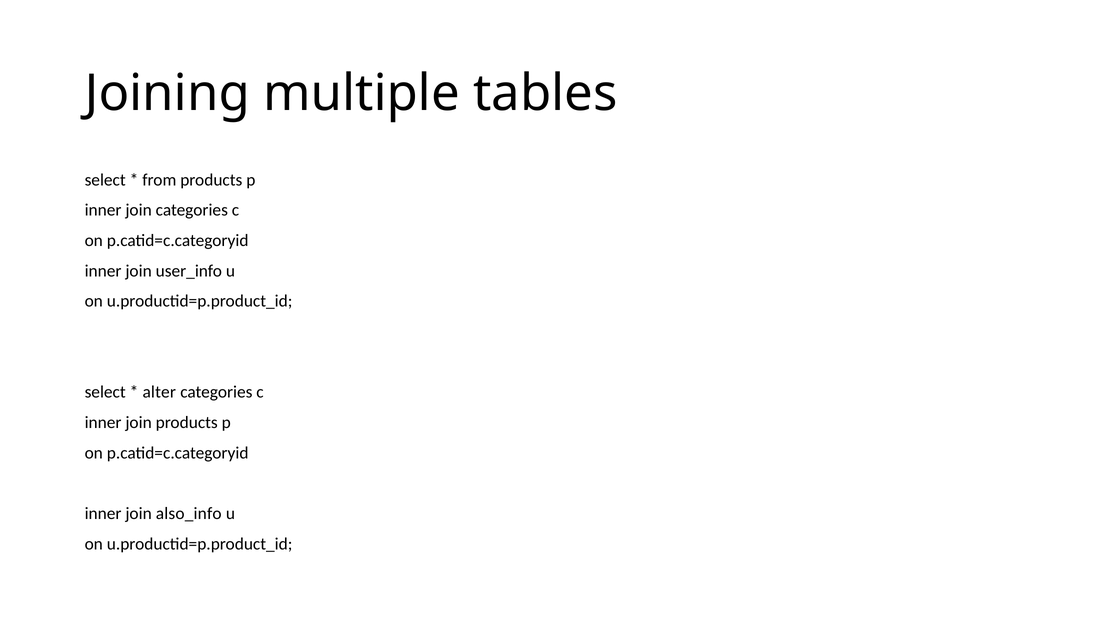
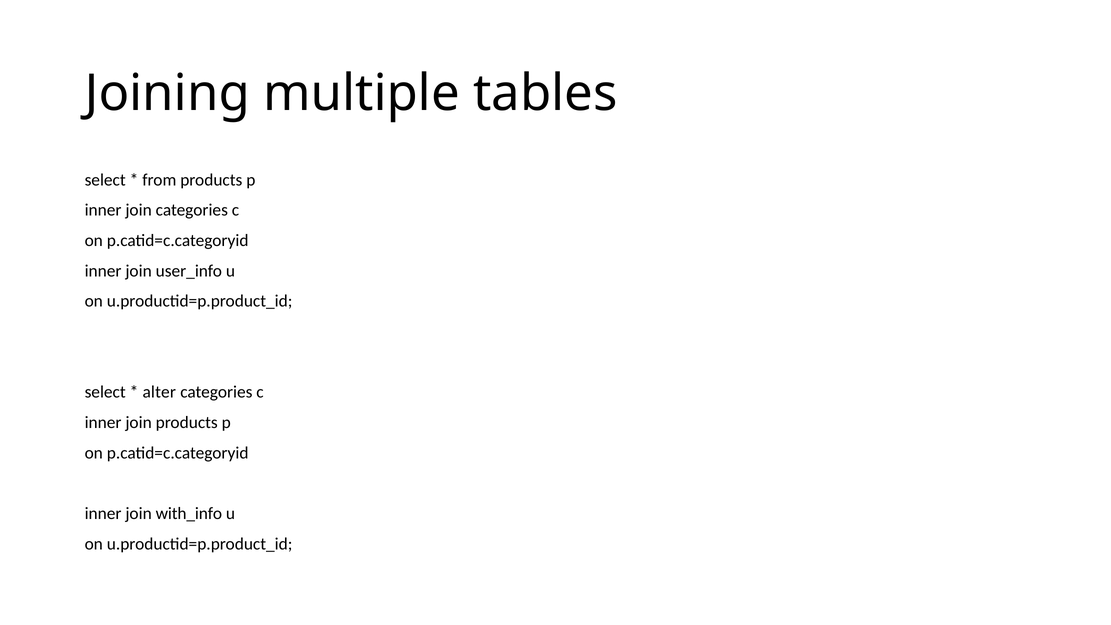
also_info: also_info -> with_info
